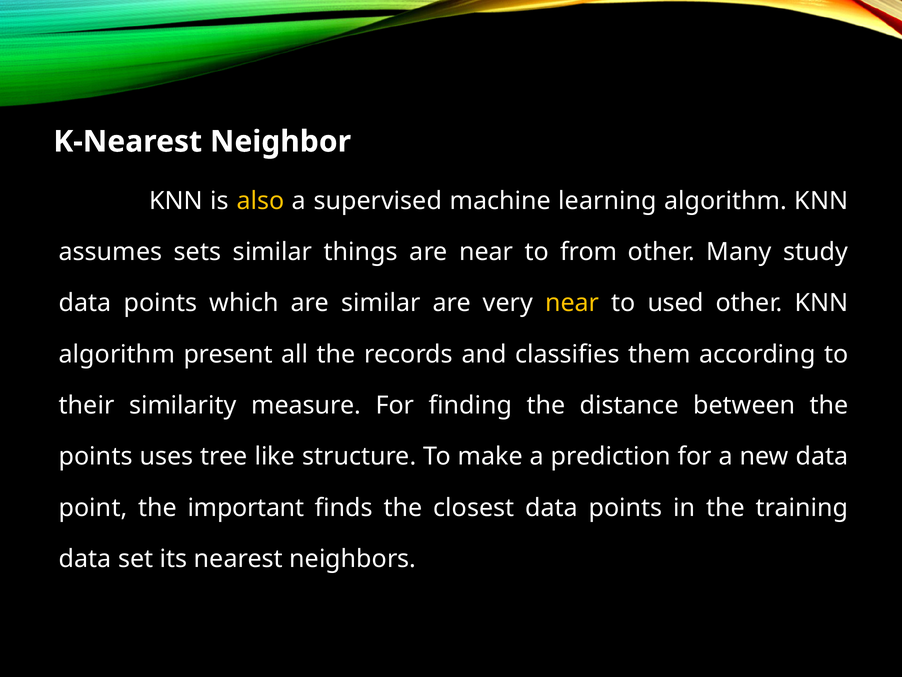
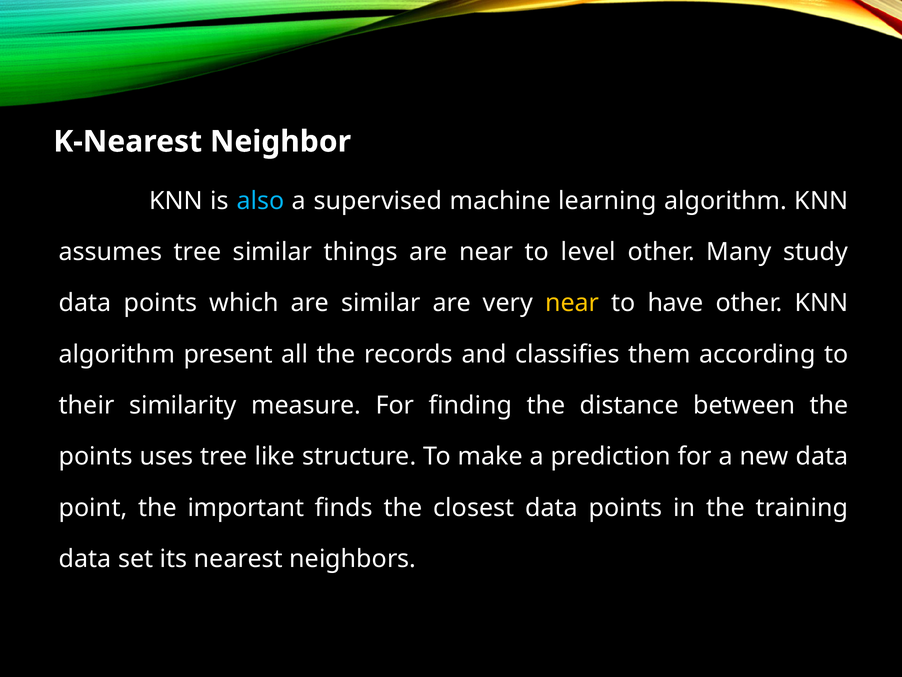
also colour: yellow -> light blue
assumes sets: sets -> tree
from: from -> level
used: used -> have
